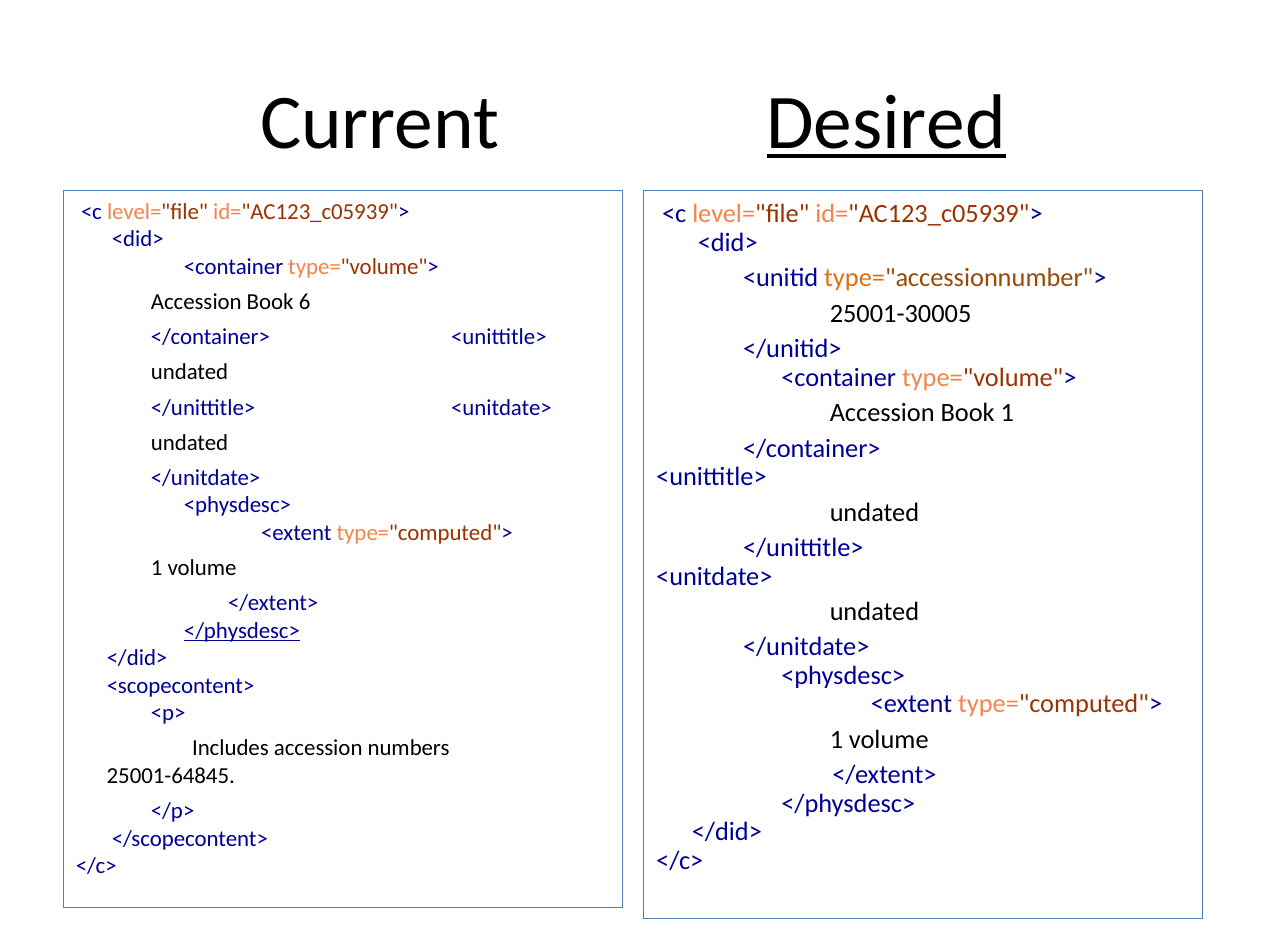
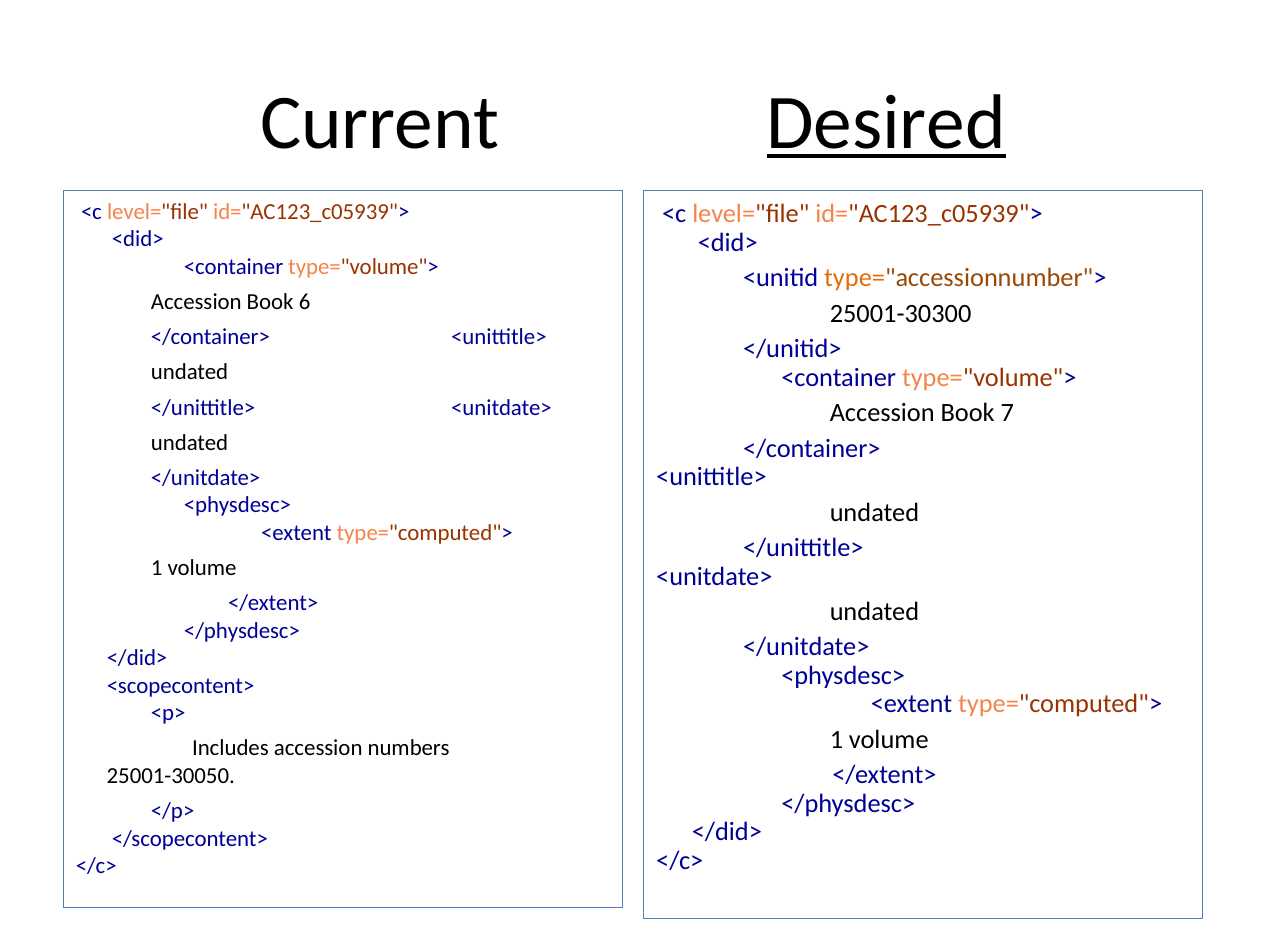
25001-30005: 25001-30005 -> 25001-30300
Book 1: 1 -> 7
</physdesc> at (242, 630) underline: present -> none
25001-64845: 25001-64845 -> 25001-30050
